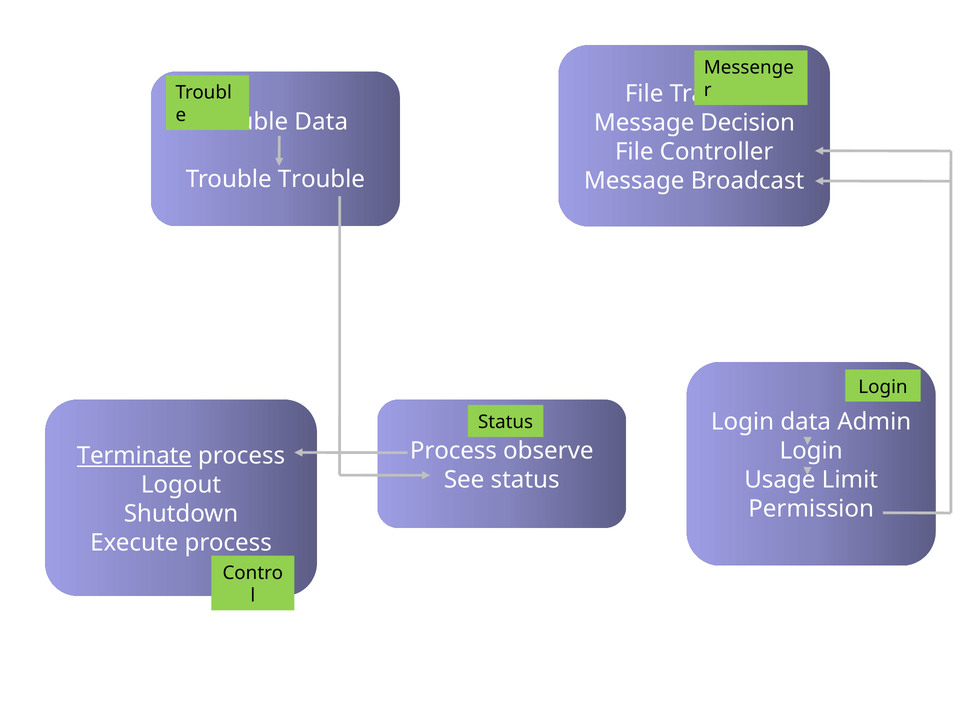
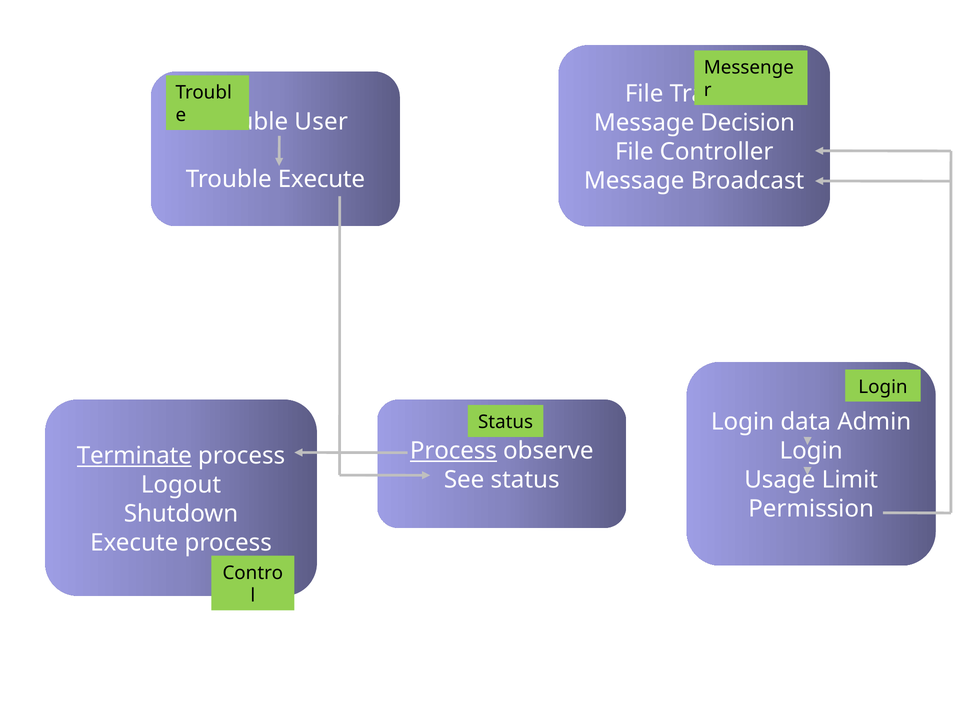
Data at (321, 122): Data -> User
Trouble Trouble: Trouble -> Execute
Process at (453, 451) underline: none -> present
